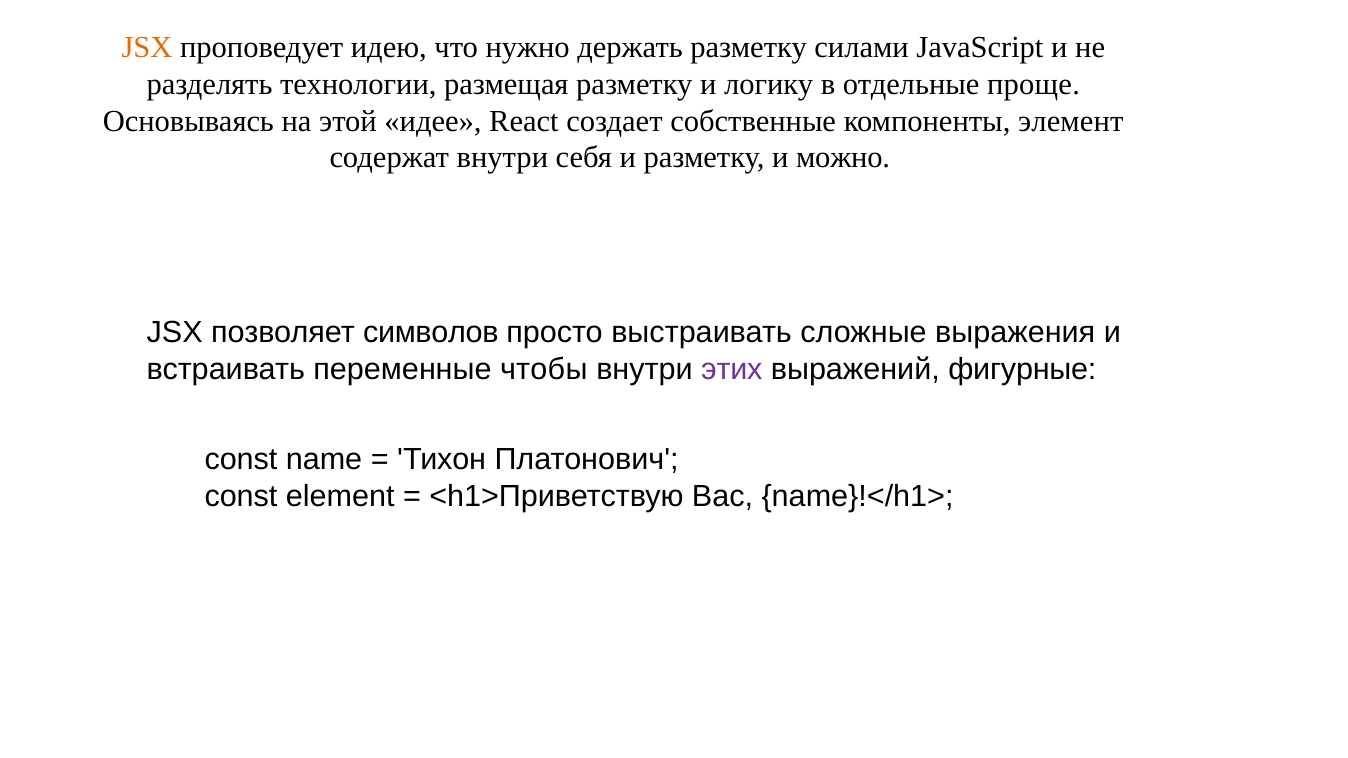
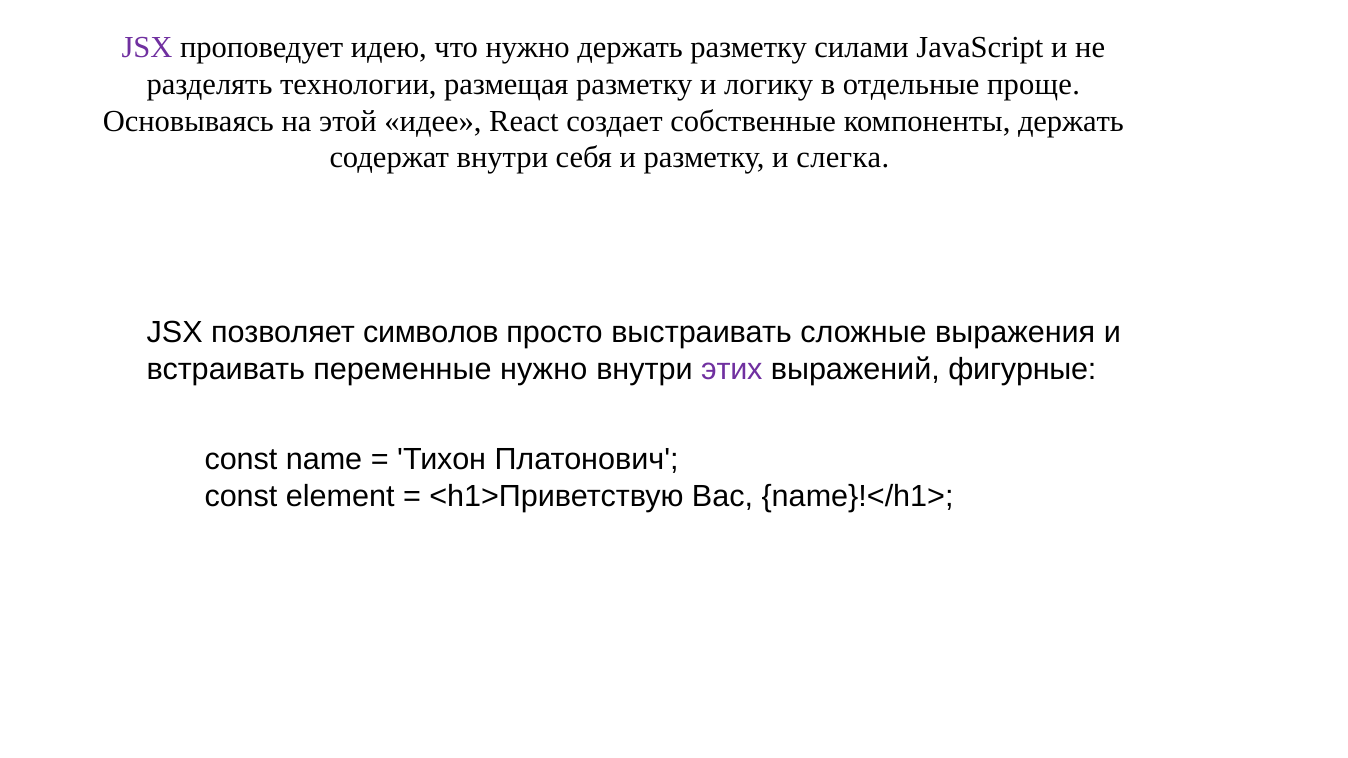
JSX at (147, 48) colour: orange -> purple
компоненты элемент: элемент -> держать
можно: можно -> слегка
переменные чтобы: чтобы -> нужно
